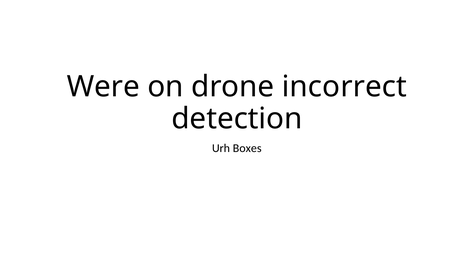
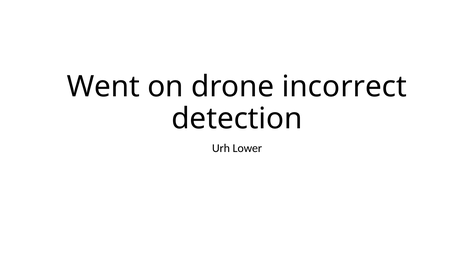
Were: Were -> Went
Boxes: Boxes -> Lower
